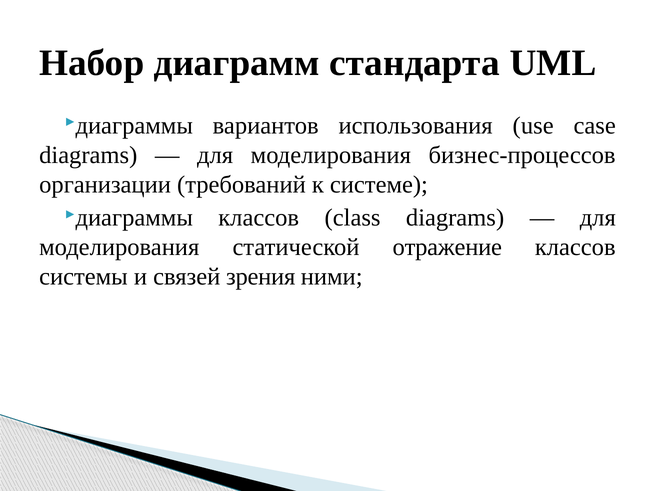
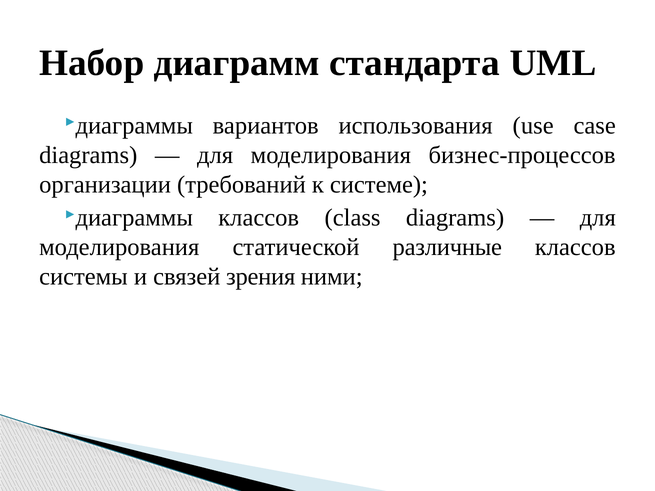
отражение: отражение -> различные
